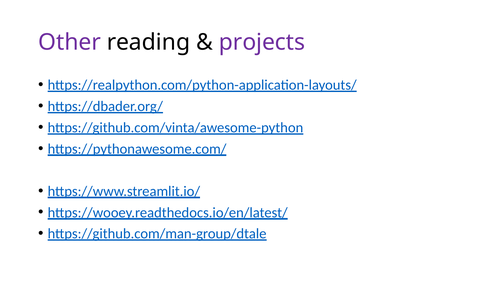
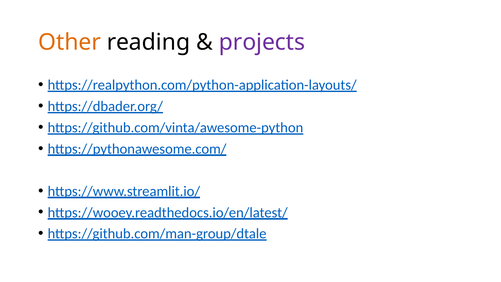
Other colour: purple -> orange
